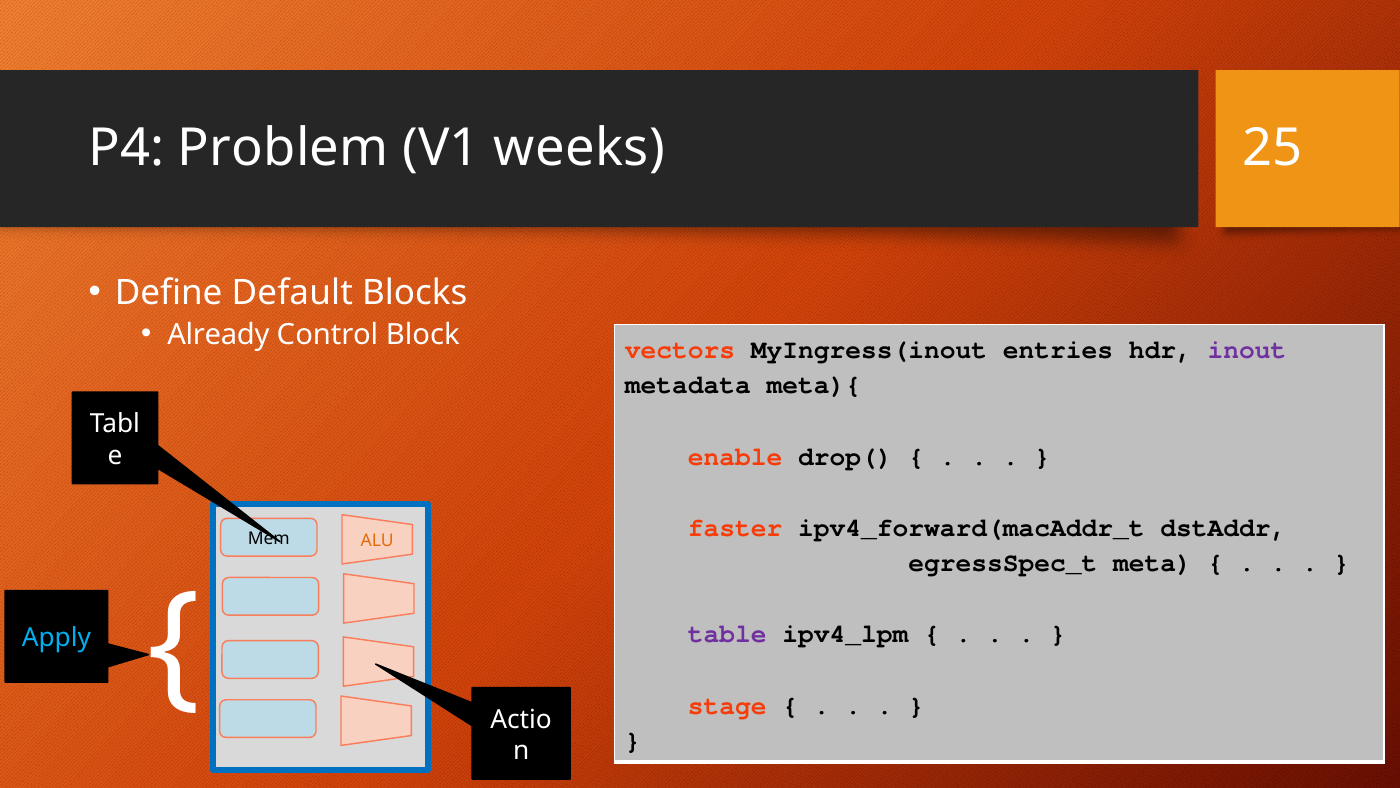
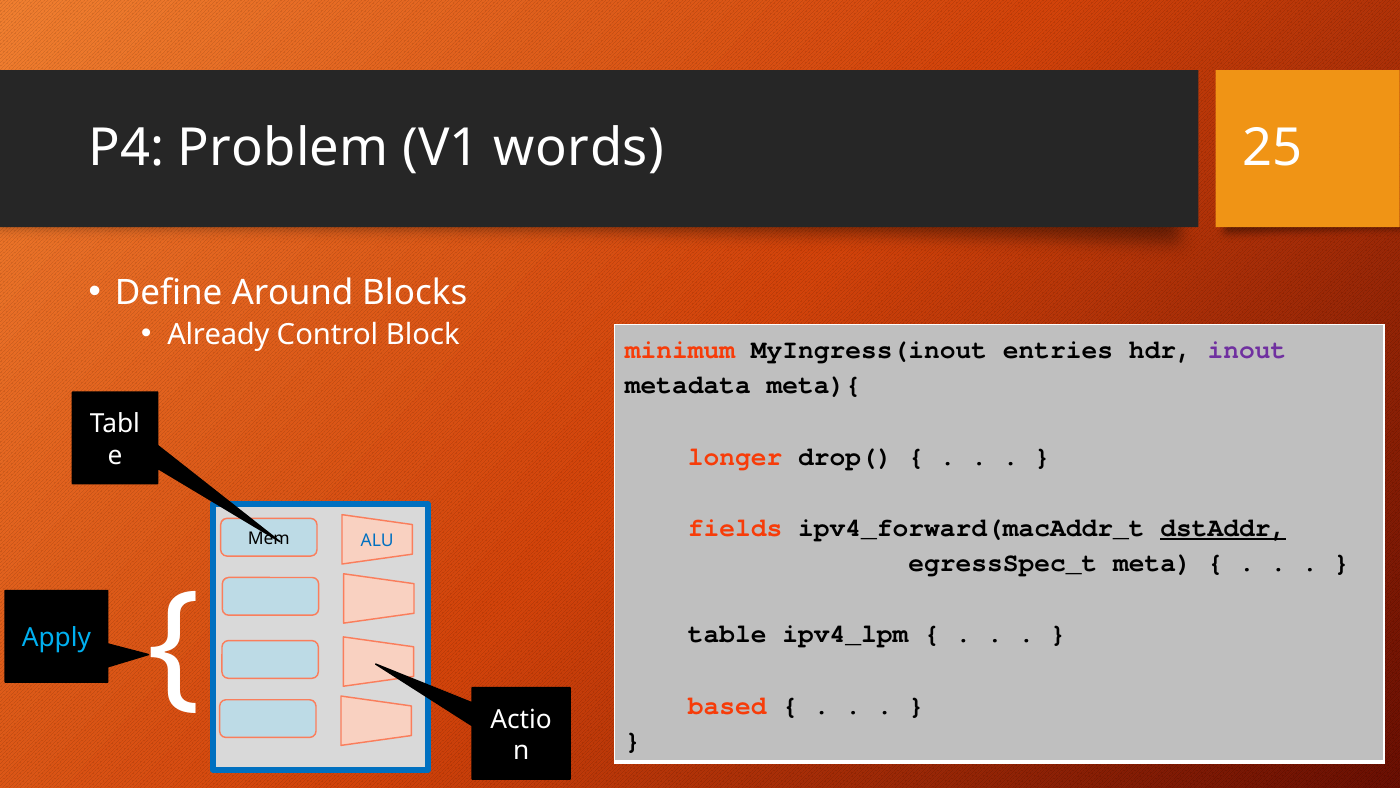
weeks: weeks -> words
Default: Default -> Around
vectors: vectors -> minimum
enable: enable -> longer
faster: faster -> fields
dstAddr underline: none -> present
ALU colour: orange -> blue
table colour: purple -> black
stage: stage -> based
